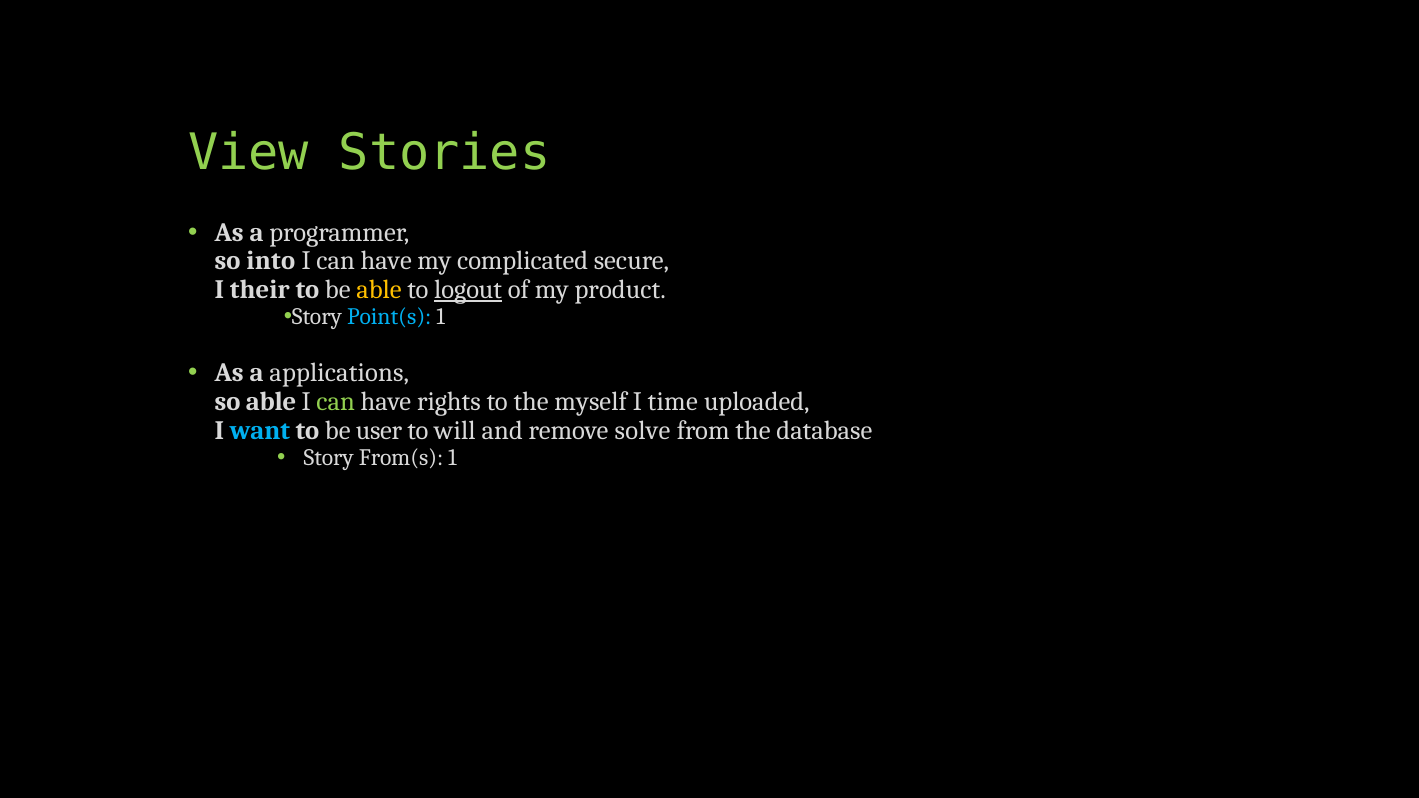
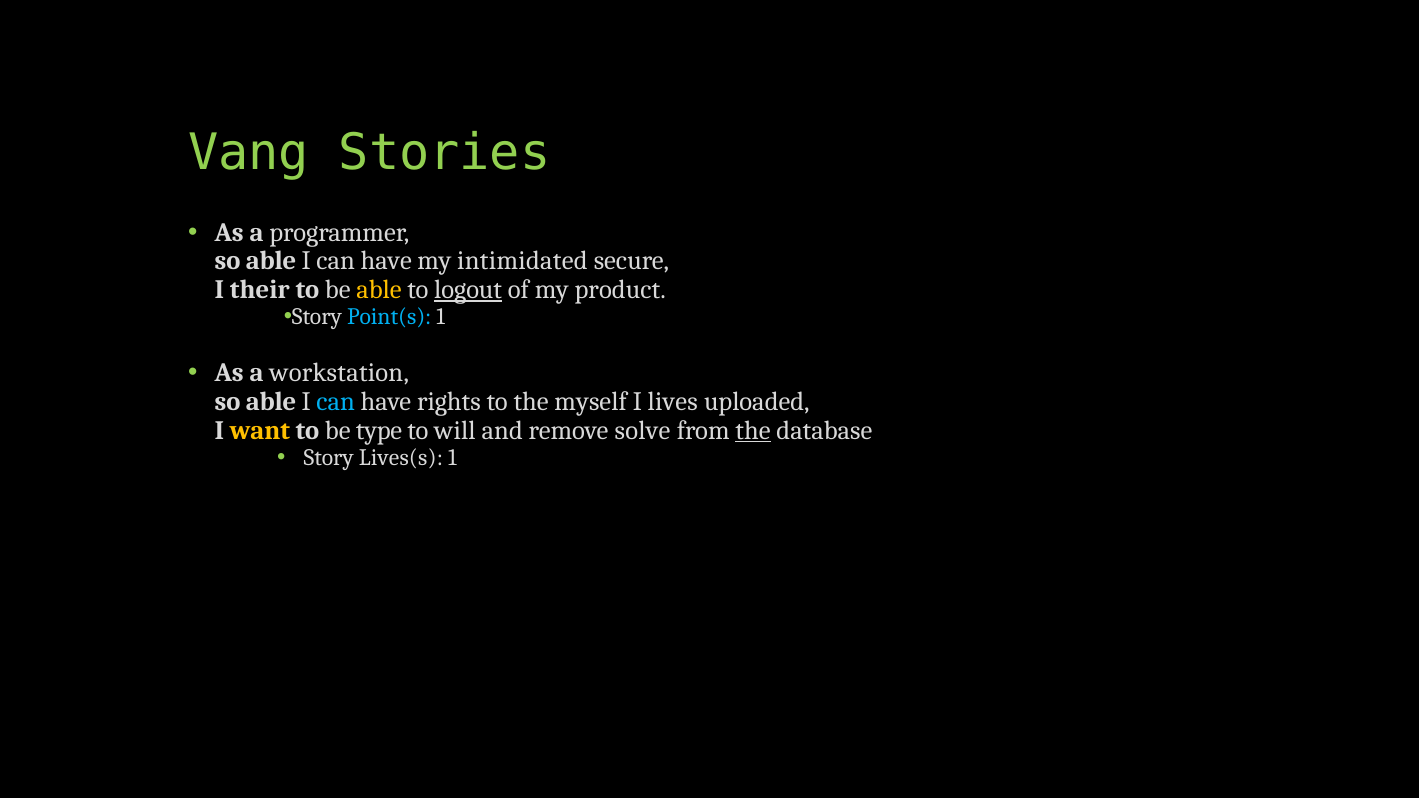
View: View -> Vang
into at (271, 261): into -> able
complicated: complicated -> intimidated
applications: applications -> workstation
can at (336, 402) colour: light green -> light blue
time: time -> lives
want colour: light blue -> yellow
user: user -> type
the at (753, 430) underline: none -> present
From(s: From(s -> Lives(s
